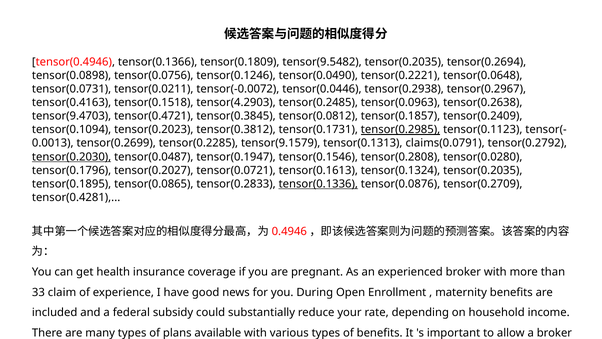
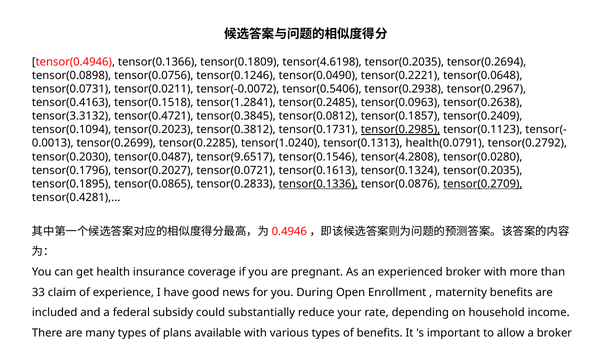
tensor(9.5482: tensor(9.5482 -> tensor(4.6198
tensor(0.0446: tensor(0.0446 -> tensor(0.5406
tensor(4.2903: tensor(4.2903 -> tensor(1.2841
tensor(9.4703: tensor(9.4703 -> tensor(3.3132
tensor(9.1579: tensor(9.1579 -> tensor(1.0240
claims(0.0791: claims(0.0791 -> health(0.0791
tensor(0.2030 underline: present -> none
tensor(0.1947: tensor(0.1947 -> tensor(9.6517
tensor(0.2808: tensor(0.2808 -> tensor(4.2808
tensor(0.2709 underline: none -> present
